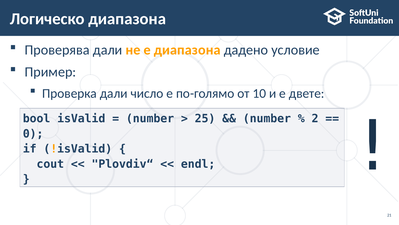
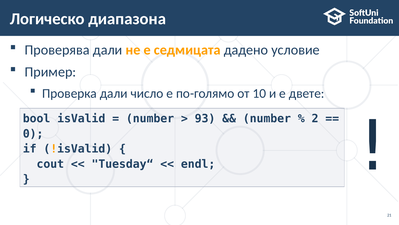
е диапазона: диапазона -> седмицата
25: 25 -> 93
Plovdiv“: Plovdiv“ -> Tuesday“
